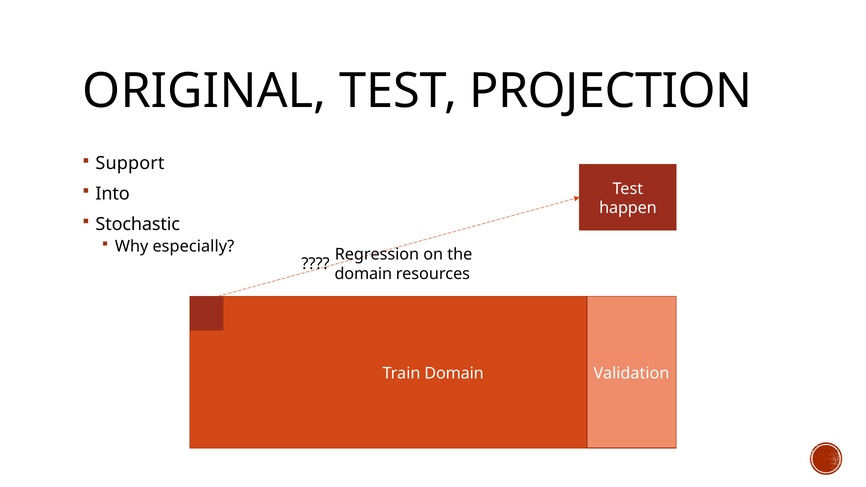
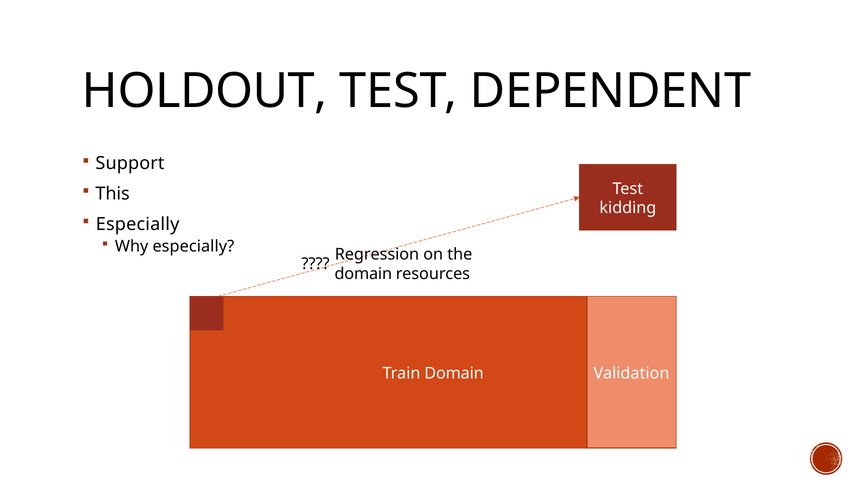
ORIGINAL: ORIGINAL -> HOLDOUT
PROJECTION: PROJECTION -> DEPENDENT
Into: Into -> This
happen: happen -> kidding
Stochastic at (138, 224): Stochastic -> Especially
